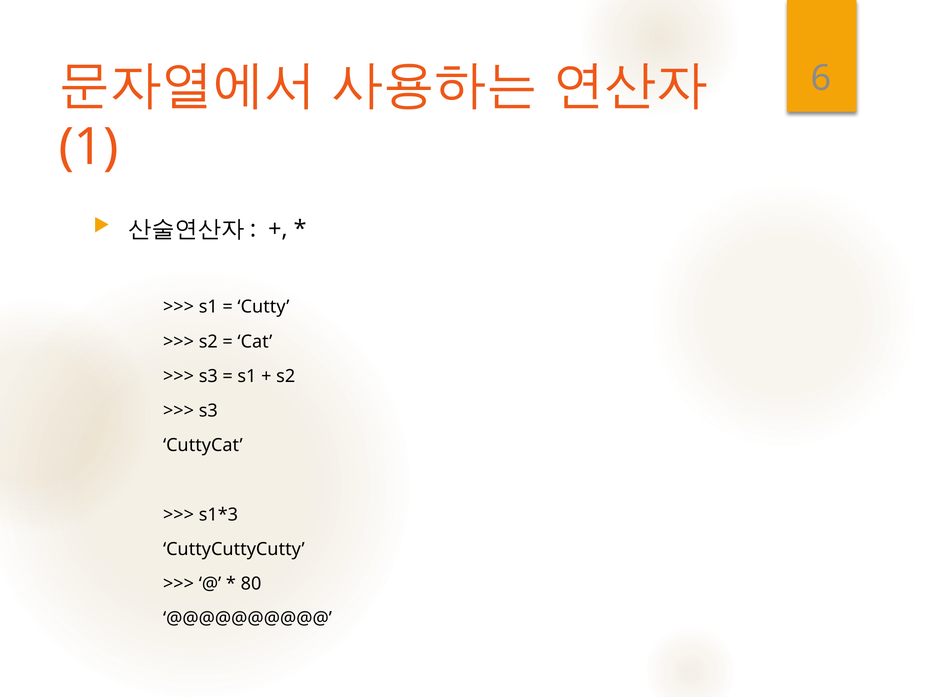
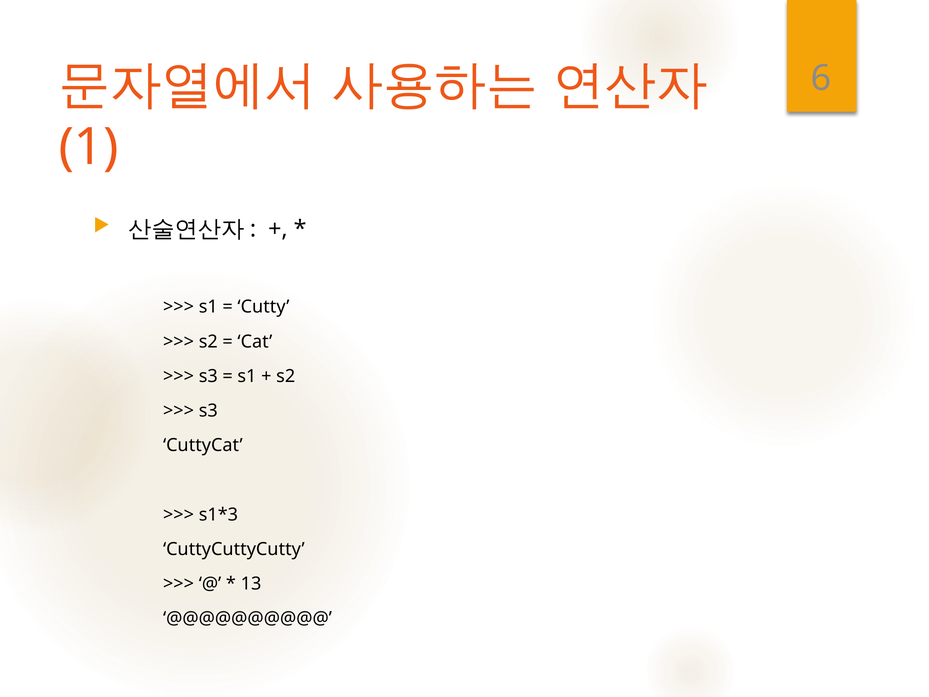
80: 80 -> 13
